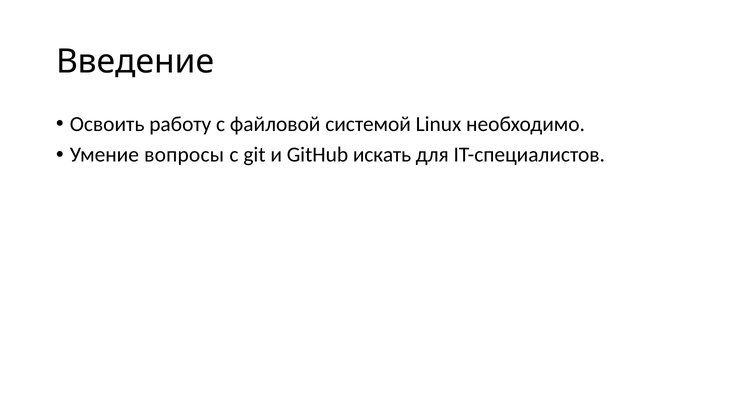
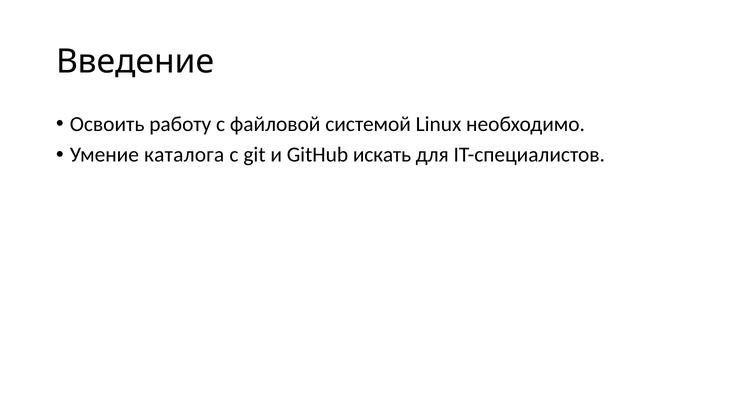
вопросы: вопросы -> каталога
